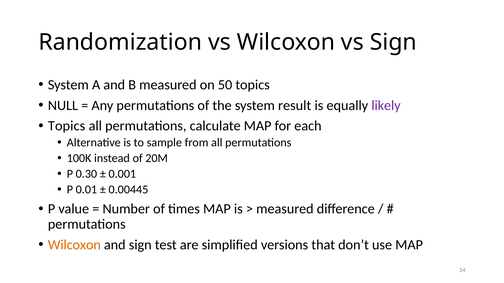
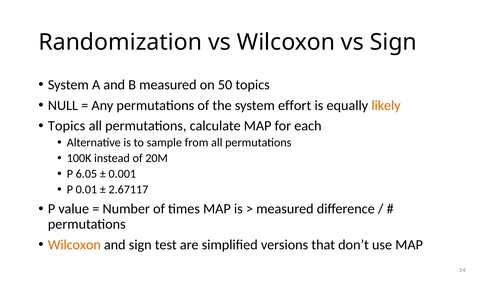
result: result -> effort
likely colour: purple -> orange
0.30: 0.30 -> 6.05
0.00445: 0.00445 -> 2.67117
